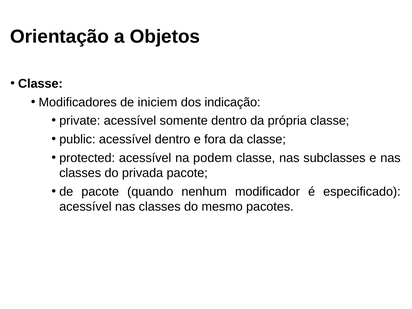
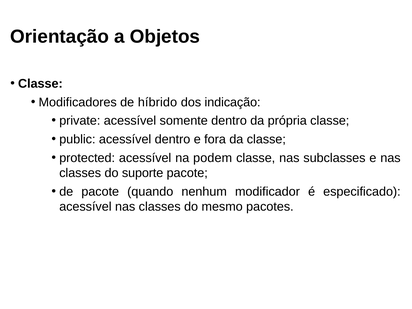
iniciem: iniciem -> híbrido
privada: privada -> suporte
